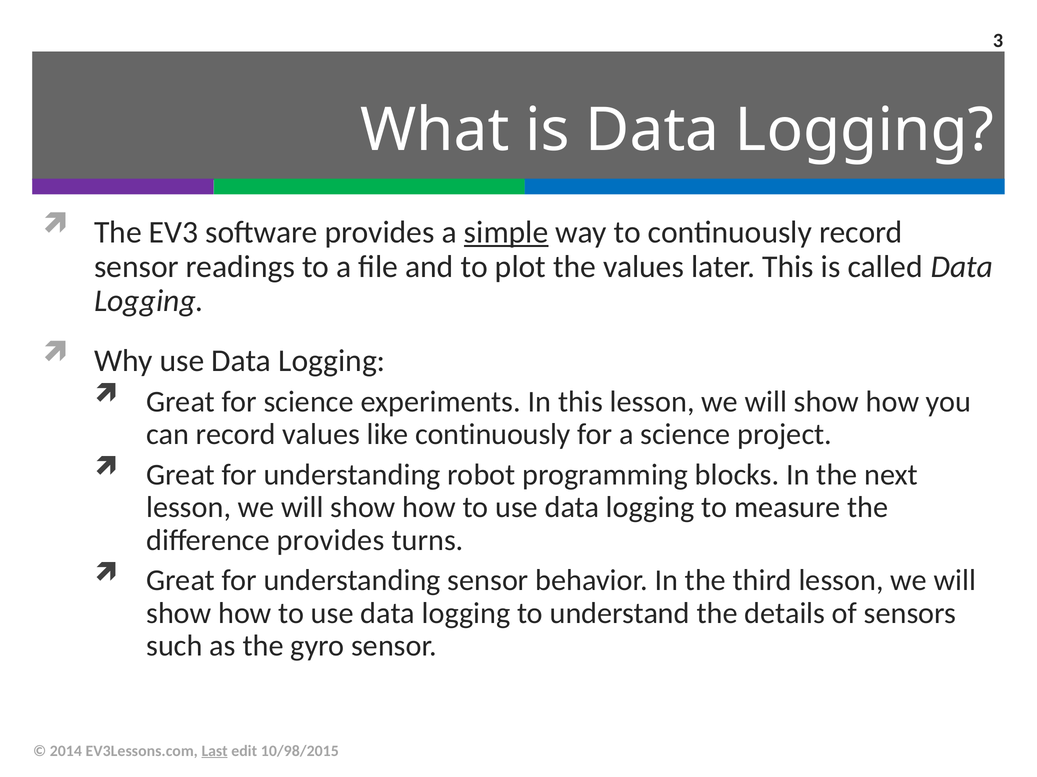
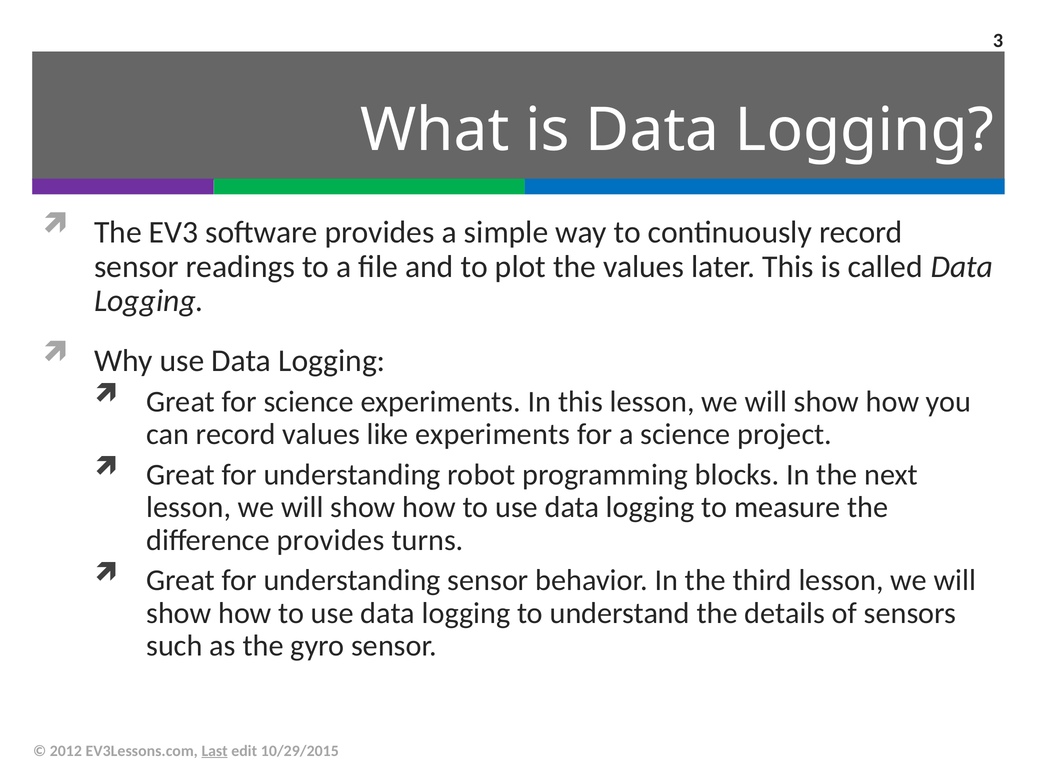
simple underline: present -> none
like continuously: continuously -> experiments
2014: 2014 -> 2012
10/98/2015: 10/98/2015 -> 10/29/2015
